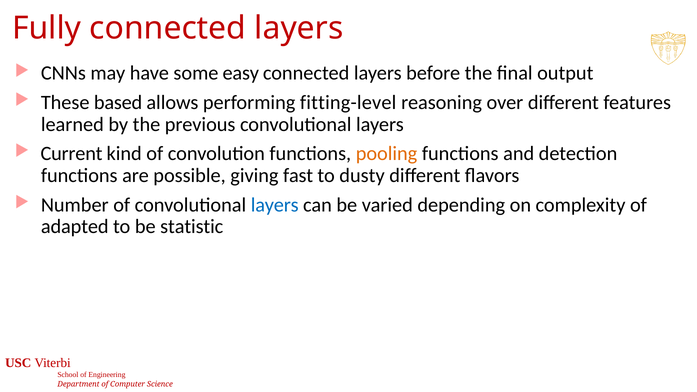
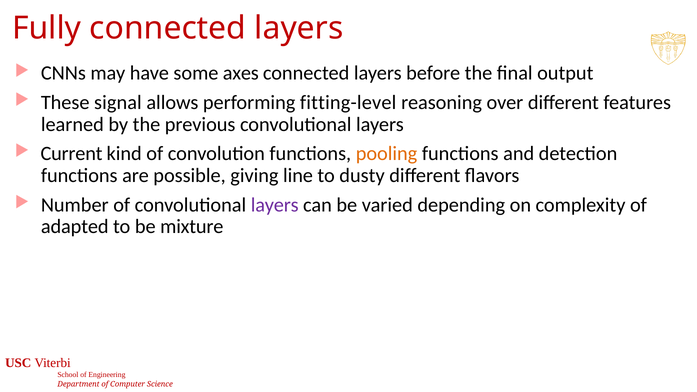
easy: easy -> axes
based: based -> signal
fast: fast -> line
layers at (275, 205) colour: blue -> purple
statistic: statistic -> mixture
